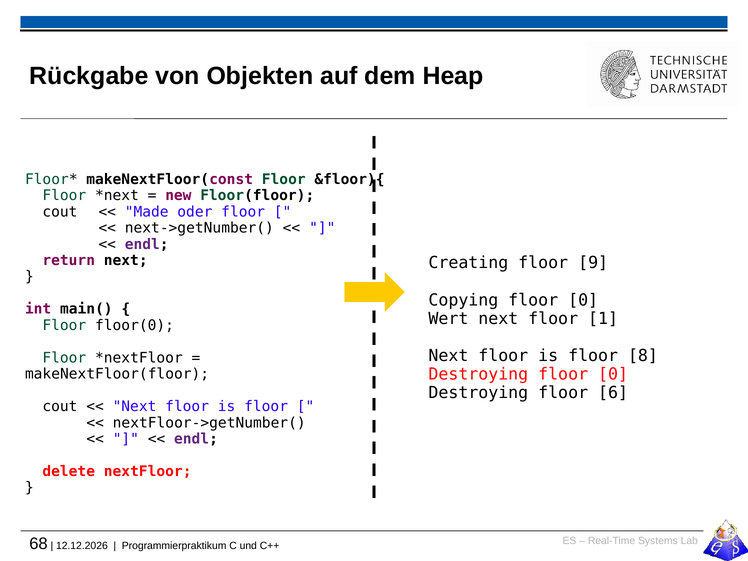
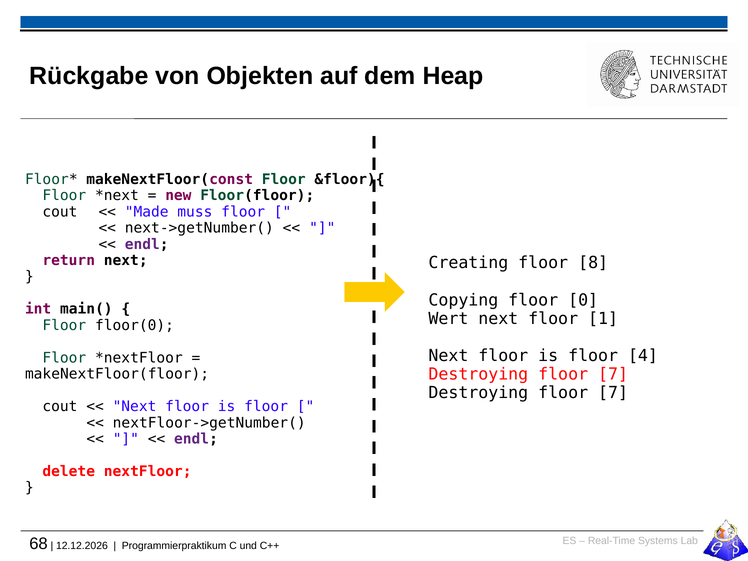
oder: oder -> muss
9: 9 -> 8
8: 8 -> 4
0 at (613, 374): 0 -> 7
6 at (613, 393): 6 -> 7
